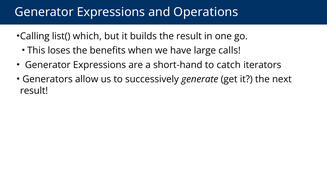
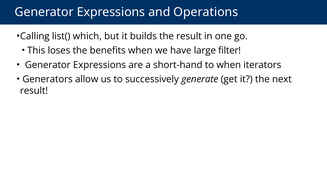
calls: calls -> filter
to catch: catch -> when
